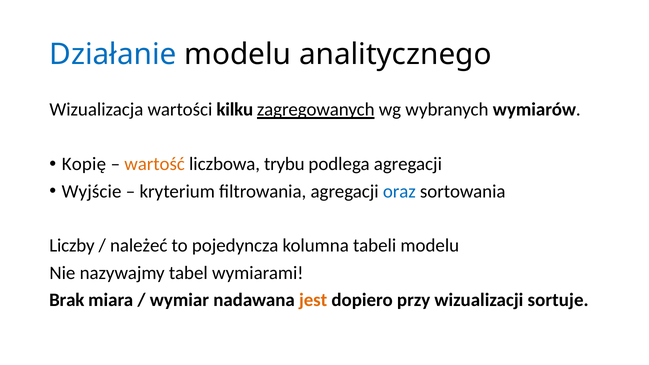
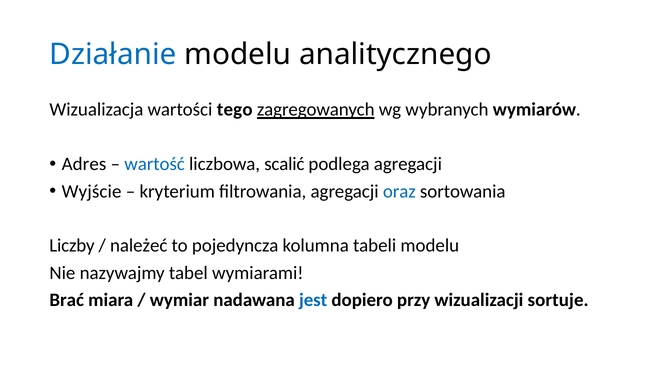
kilku: kilku -> tego
Kopię: Kopię -> Adres
wartość colour: orange -> blue
trybu: trybu -> scalić
Brak: Brak -> Brać
jest colour: orange -> blue
